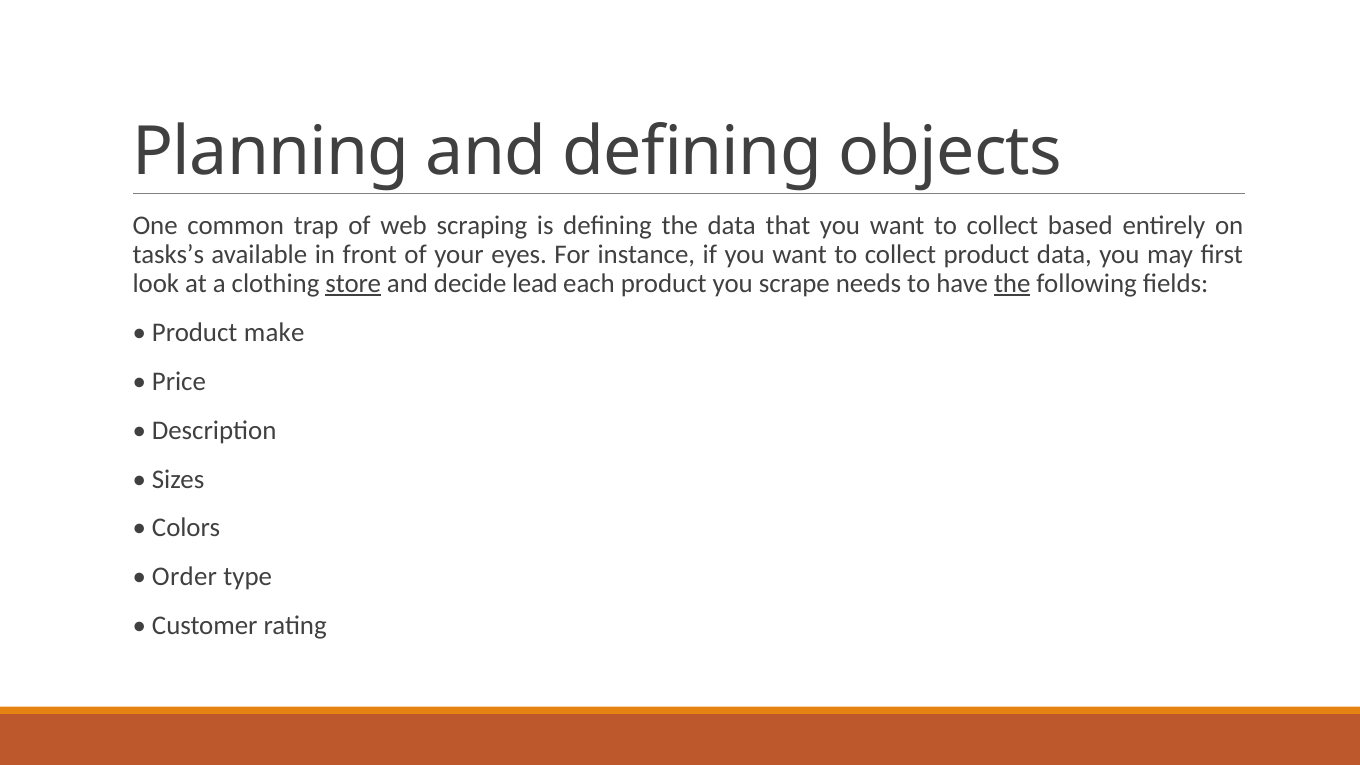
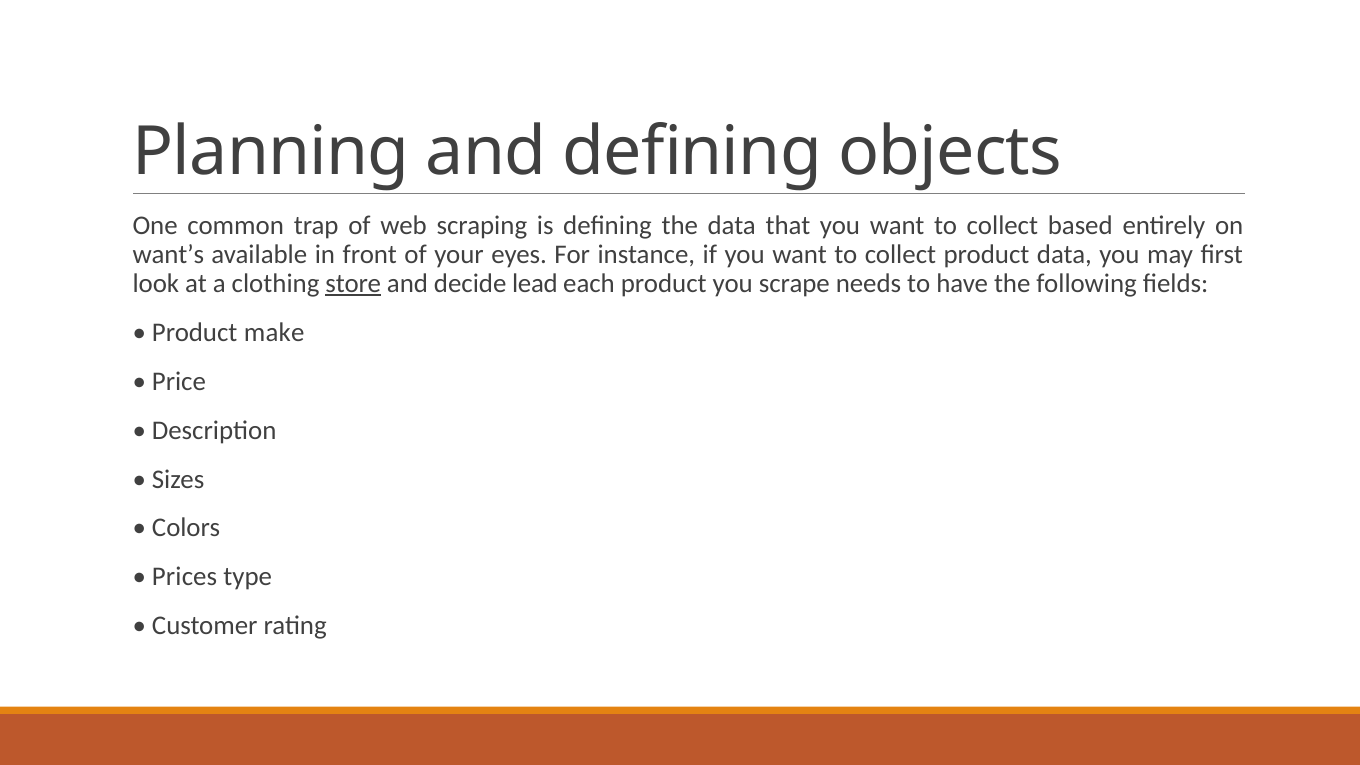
tasks’s: tasks’s -> want’s
the at (1012, 284) underline: present -> none
Order: Order -> Prices
